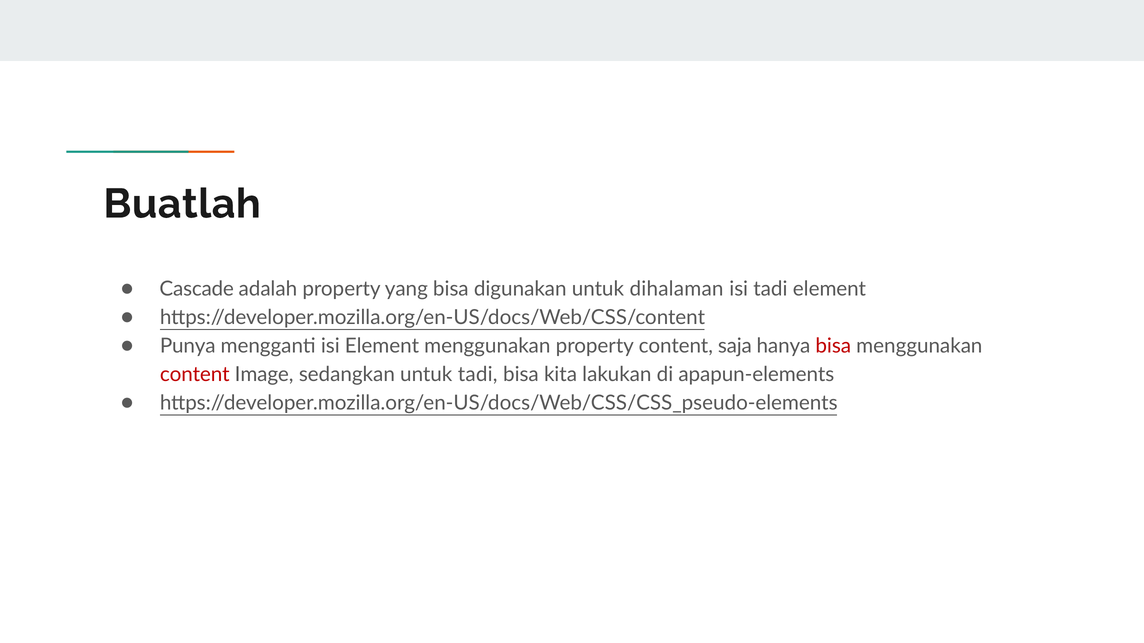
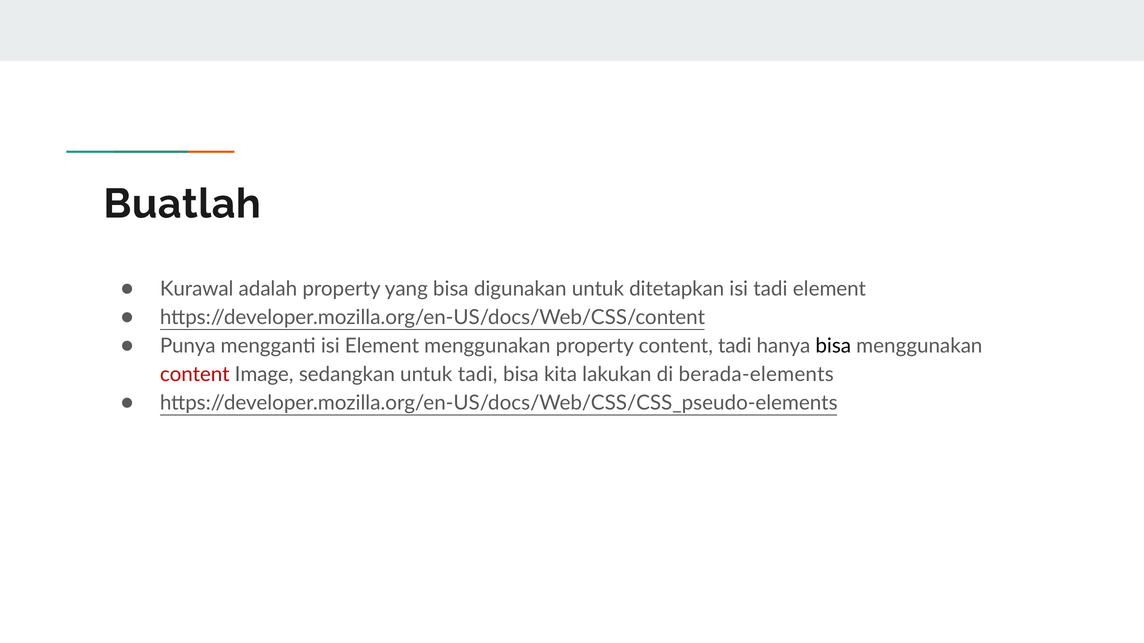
Cascade: Cascade -> Kurawal
dihalaman: dihalaman -> ditetapkan
content saja: saja -> tadi
bisa at (833, 346) colour: red -> black
apapun-elements: apapun-elements -> berada-elements
